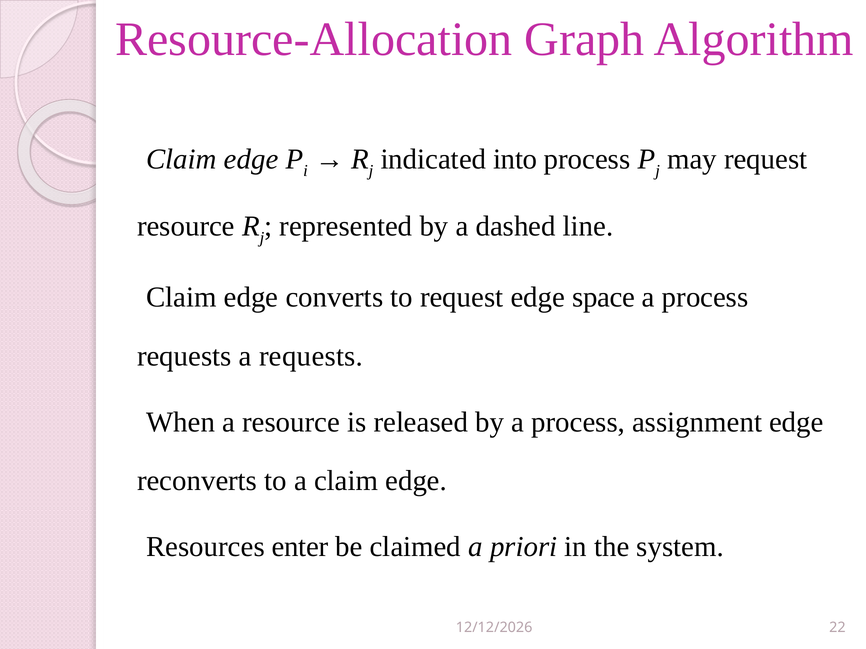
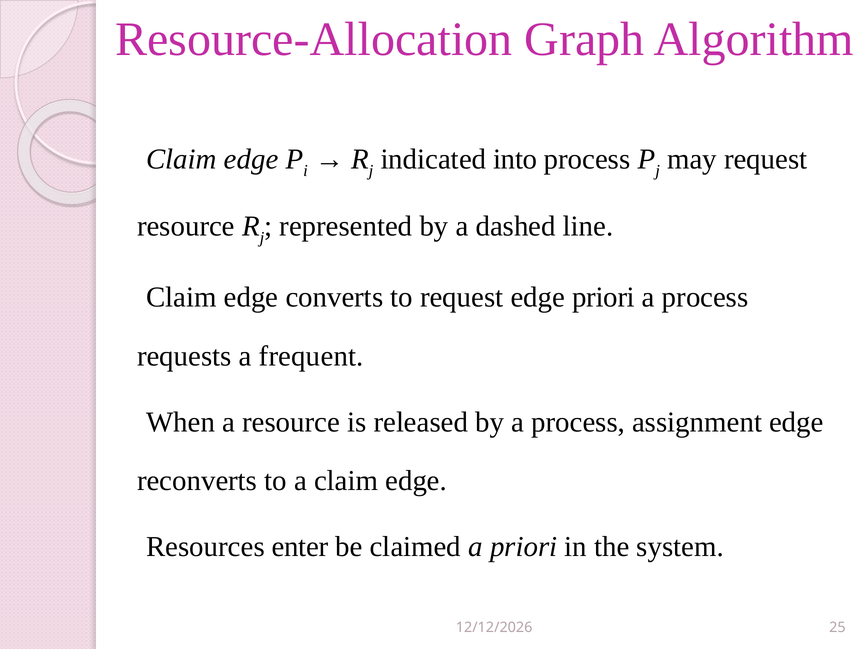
edge space: space -> priori
a requests: requests -> frequent
22: 22 -> 25
